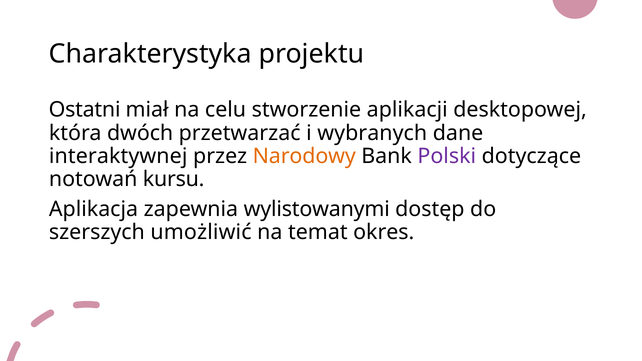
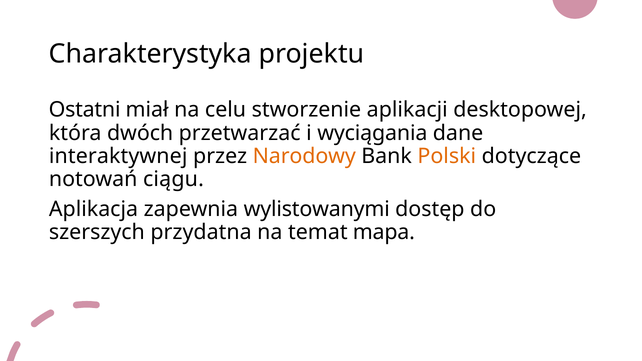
wybranych: wybranych -> wyciągania
Polski colour: purple -> orange
kursu: kursu -> ciągu
umożliwić: umożliwić -> przydatna
okres: okres -> mapa
